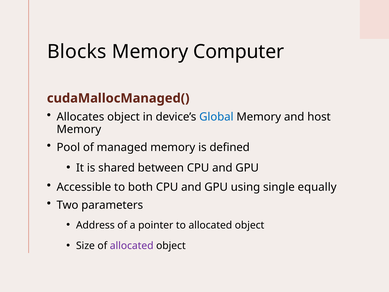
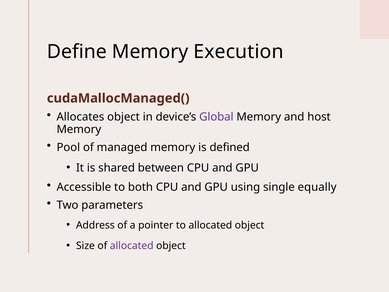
Blocks: Blocks -> Define
Computer: Computer -> Execution
Global colour: blue -> purple
